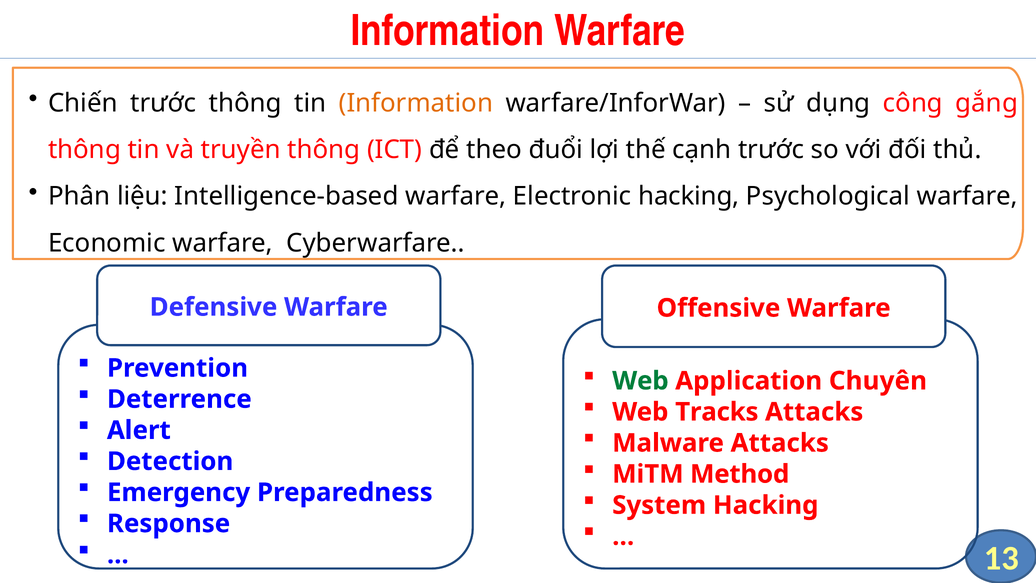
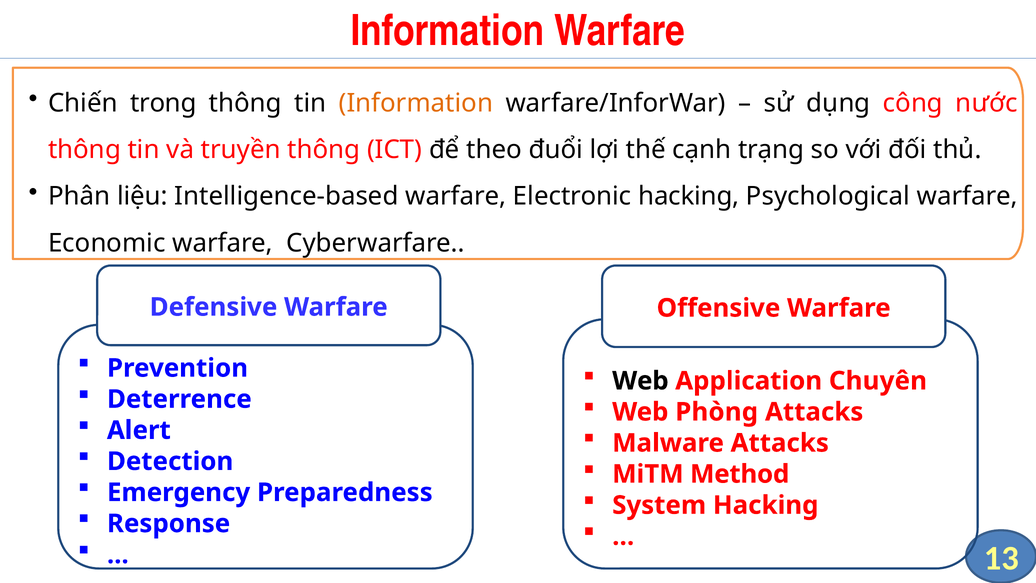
Chiến trước: trước -> trong
gắng: gắng -> nước
cạnh trước: trước -> trạng
Web at (640, 381) colour: green -> black
Tracks: Tracks -> Phòng
